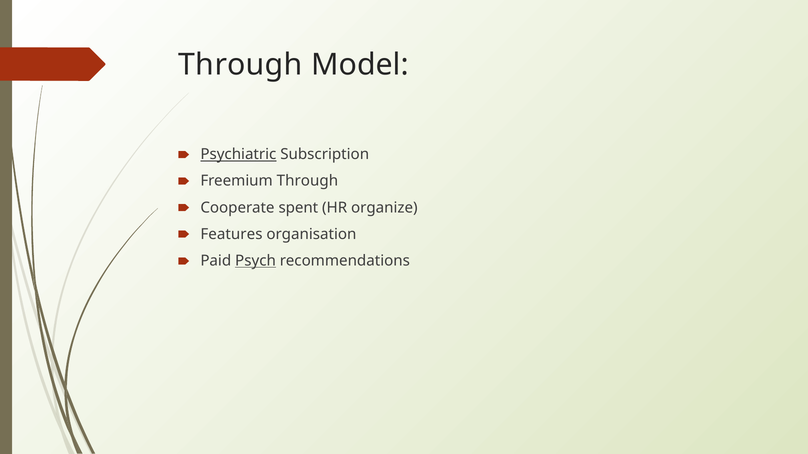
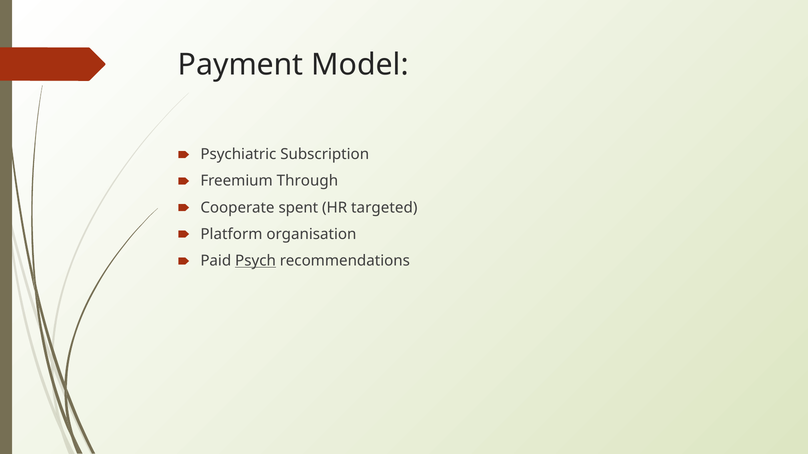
Through at (240, 65): Through -> Payment
Psychiatric underline: present -> none
organize: organize -> targeted
Features: Features -> Platform
